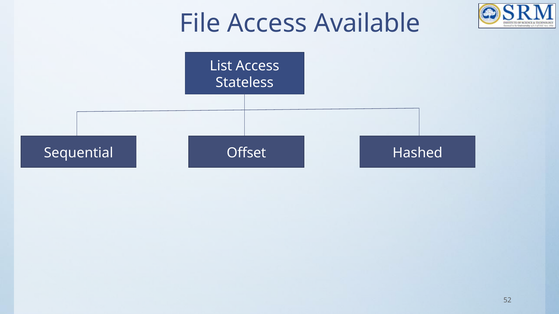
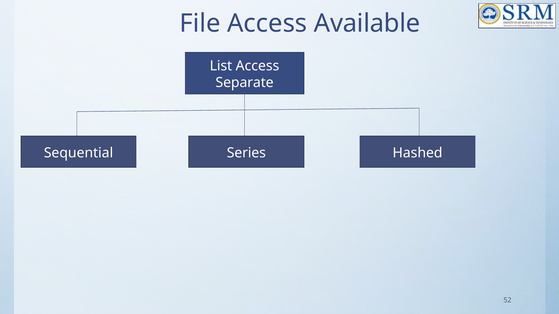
Stateless: Stateless -> Separate
Offset: Offset -> Series
